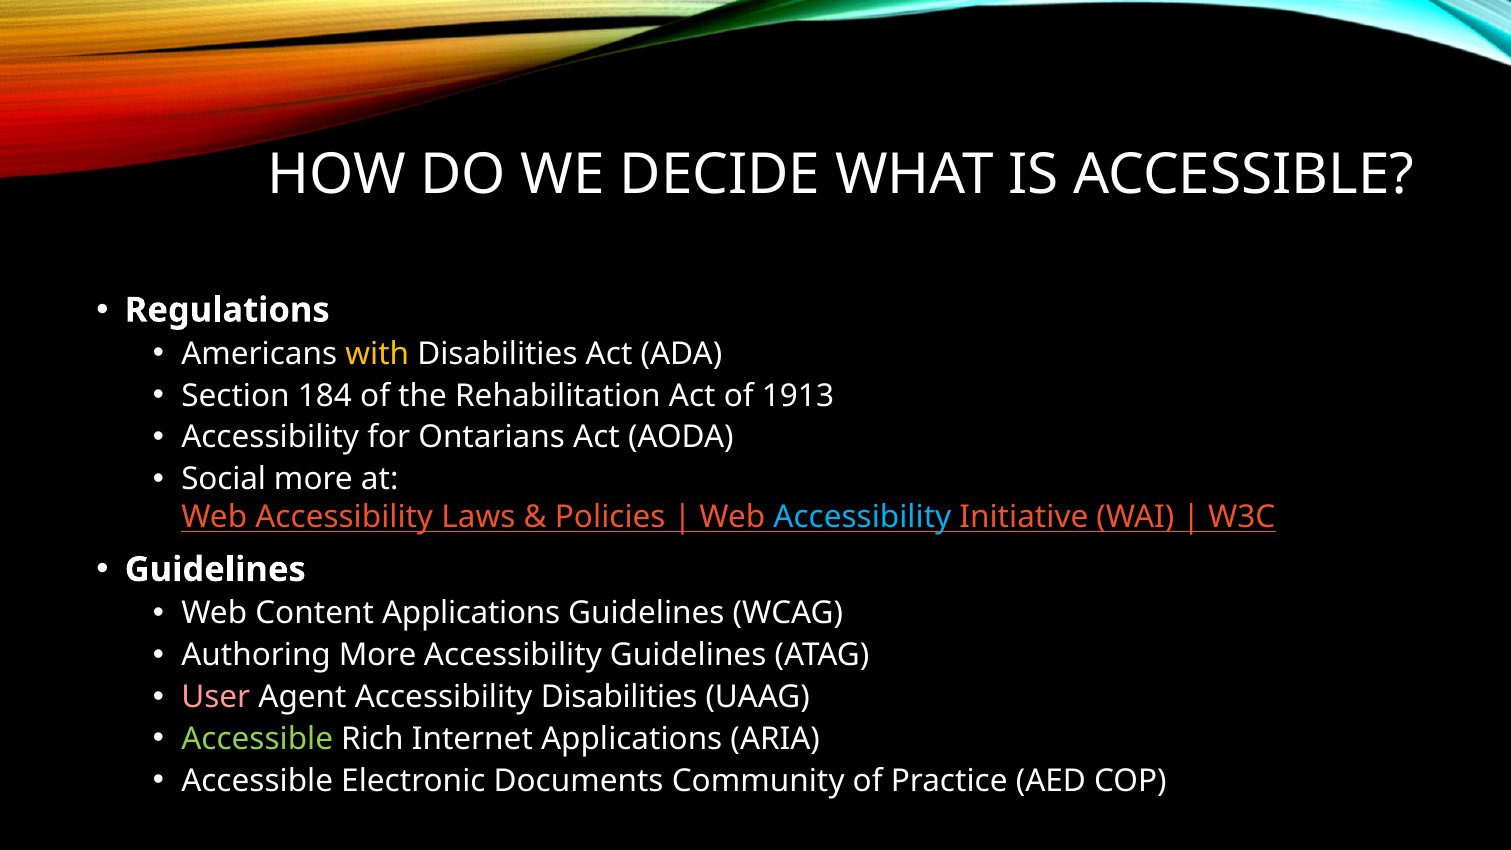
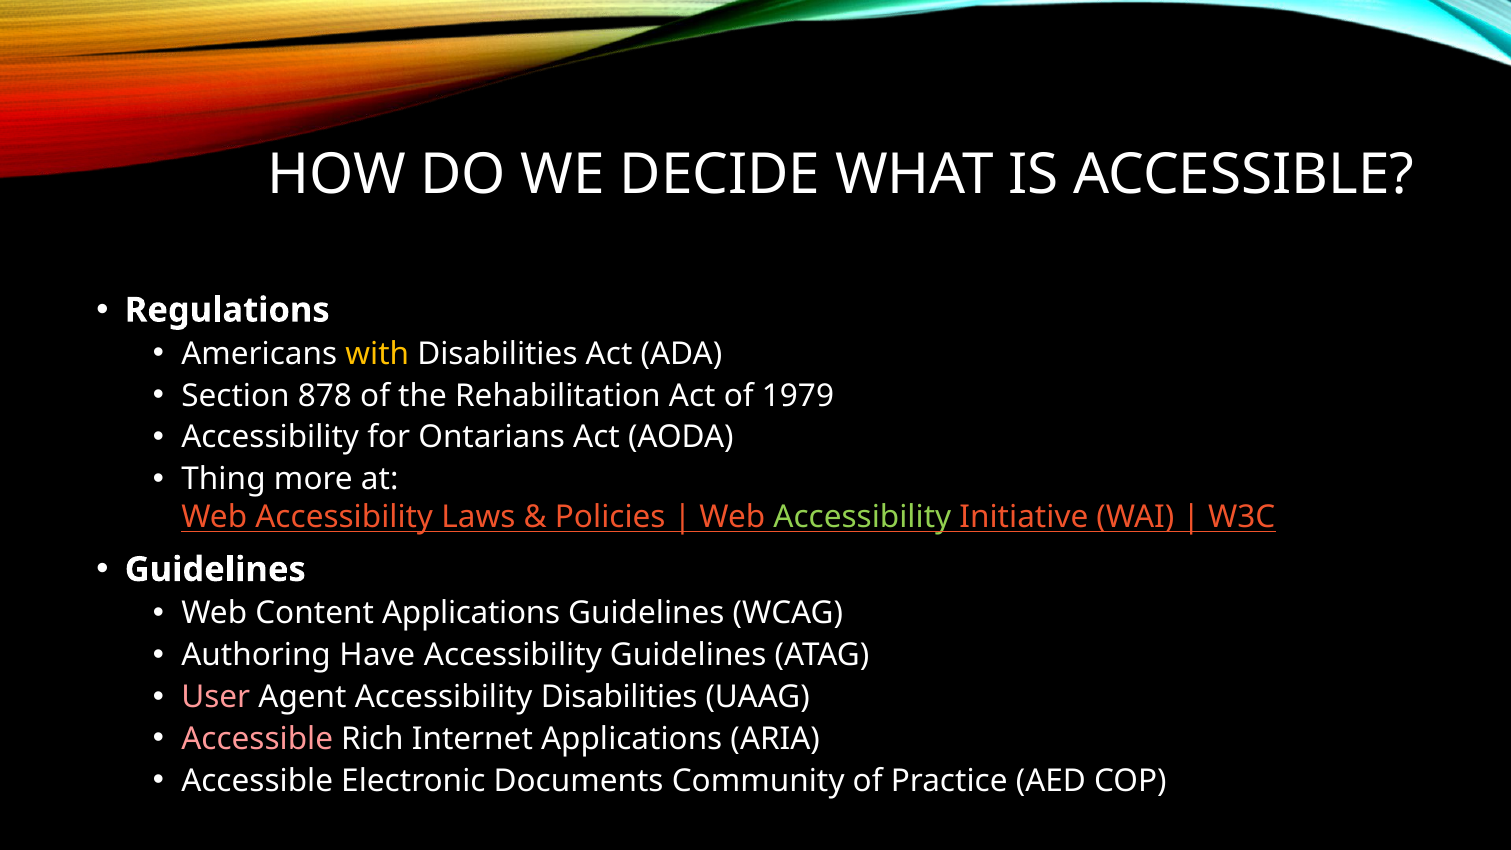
184: 184 -> 878
1913: 1913 -> 1979
Social: Social -> Thing
Accessibility at (862, 517) colour: light blue -> light green
Authoring More: More -> Have
Accessible at (257, 739) colour: light green -> pink
